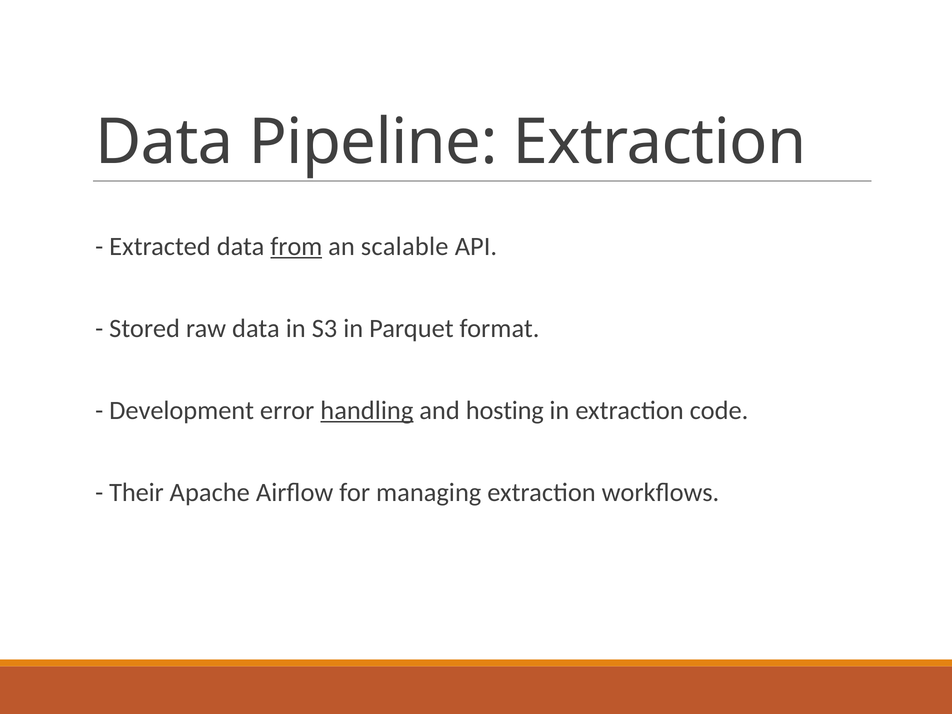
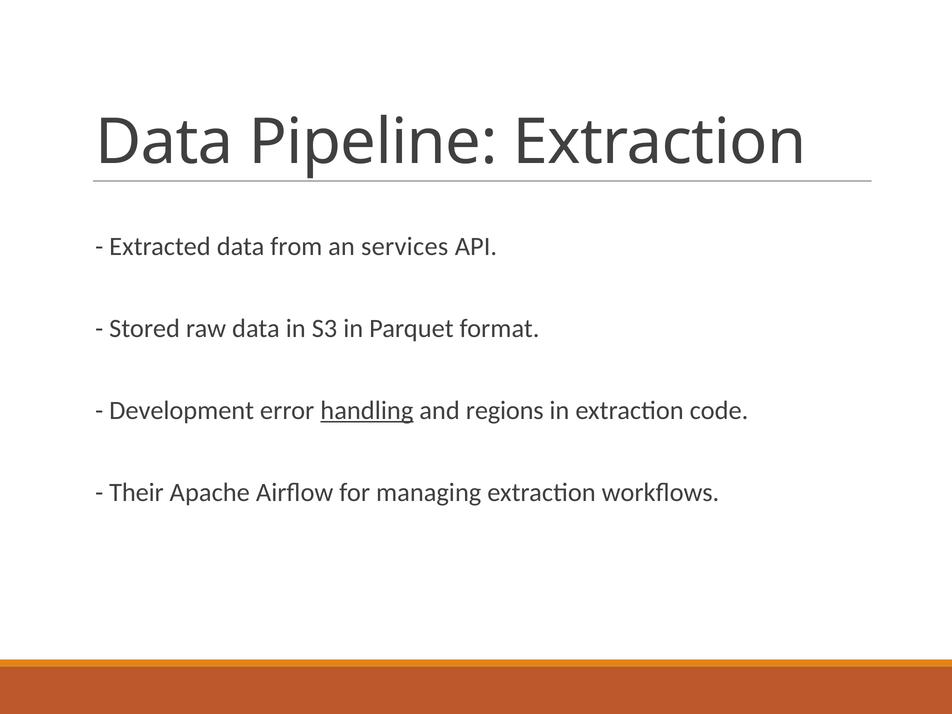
from underline: present -> none
scalable: scalable -> services
hosting: hosting -> regions
